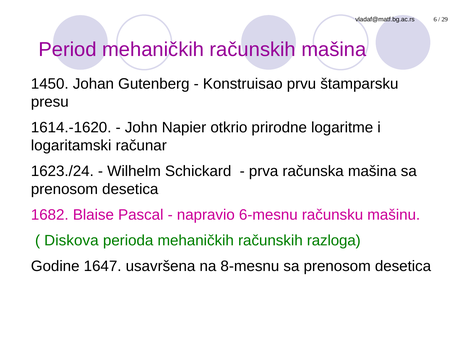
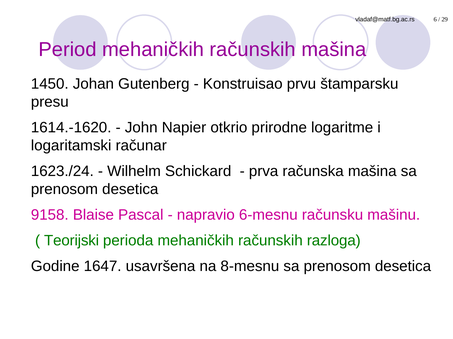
1682: 1682 -> 9158
Diskova: Diskova -> Teorijski
